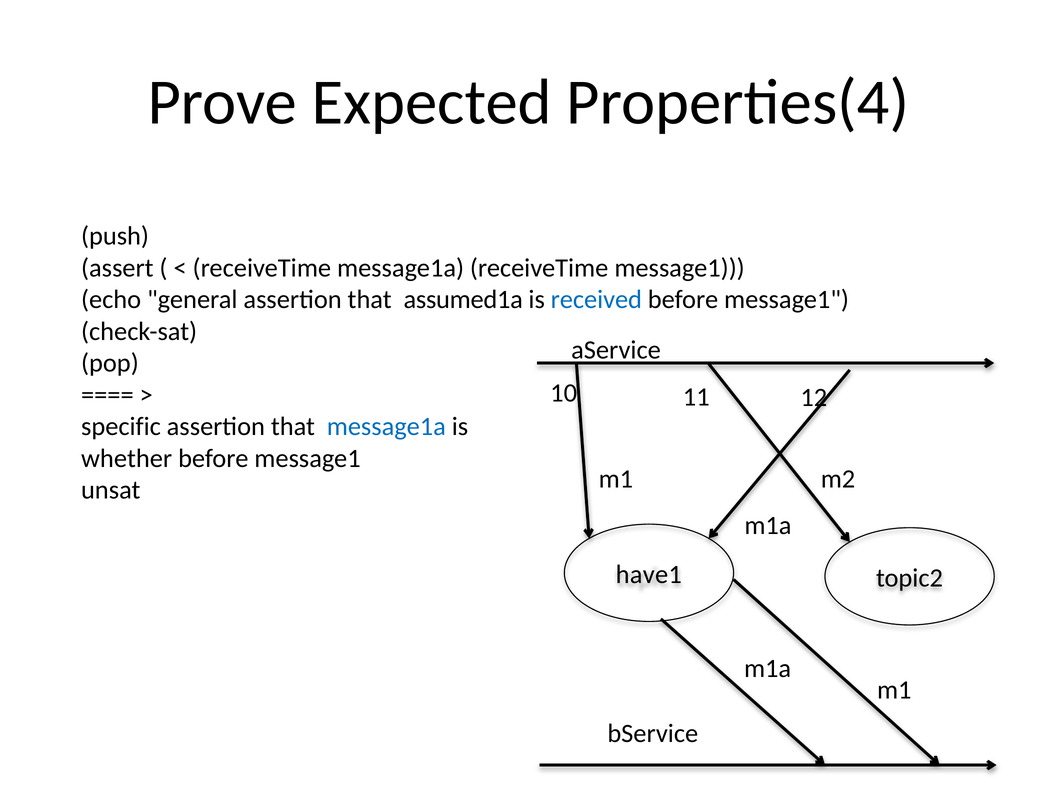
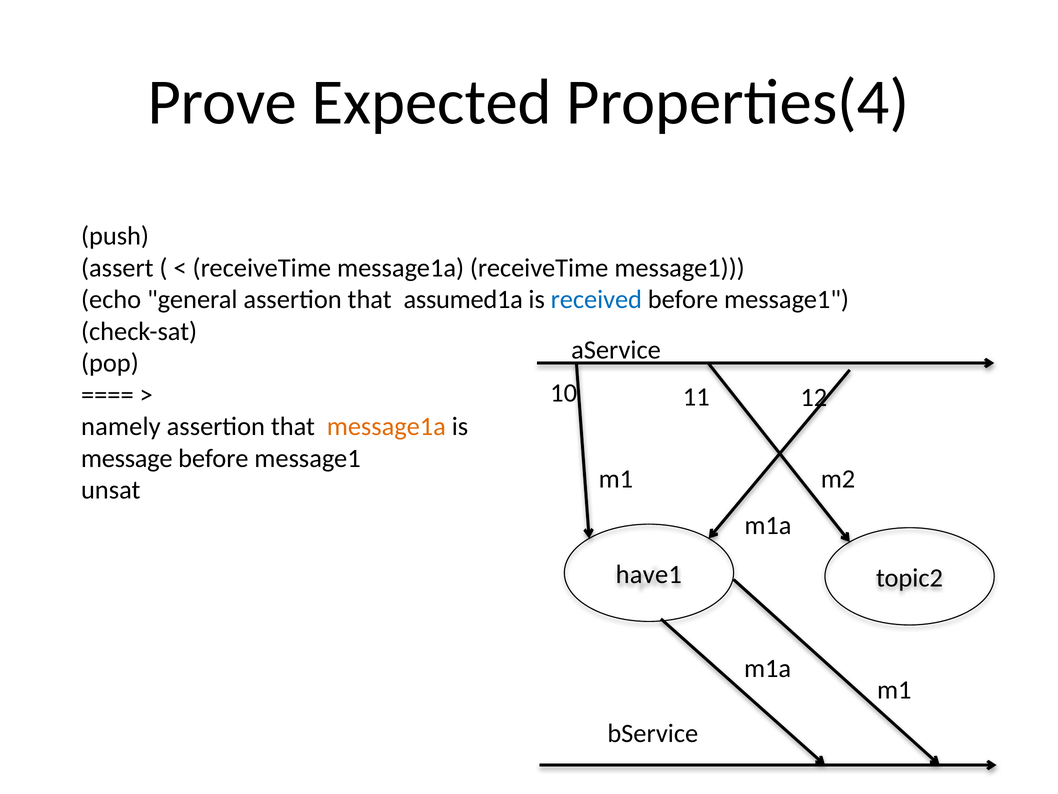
specific: specific -> namely
message1a at (386, 426) colour: blue -> orange
whether: whether -> message
